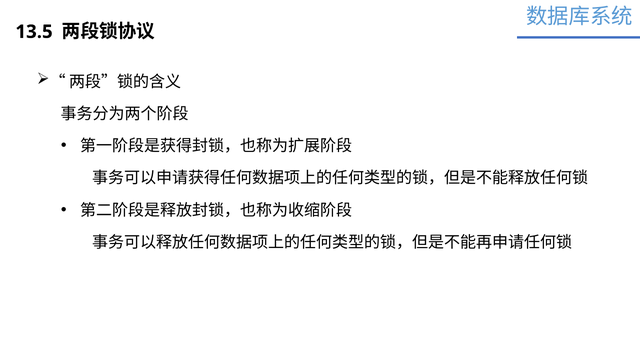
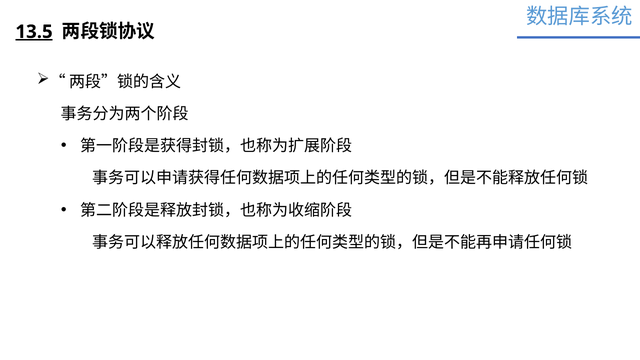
13.5 underline: none -> present
